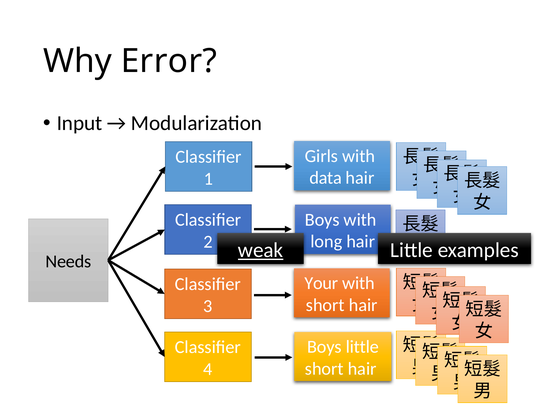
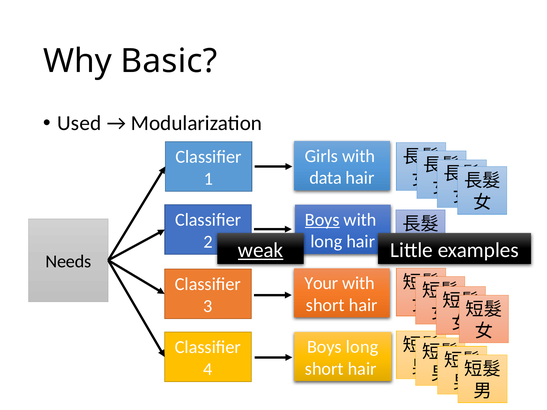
Error: Error -> Basic
Input: Input -> Used
Boys at (322, 220) underline: none -> present
Boys little: little -> long
